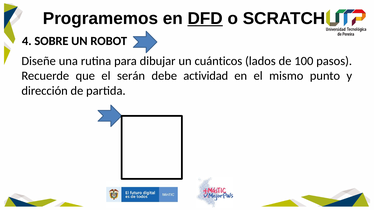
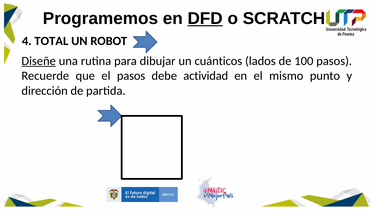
SOBRE: SOBRE -> TOTAL
Diseñe underline: none -> present
el serán: serán -> pasos
